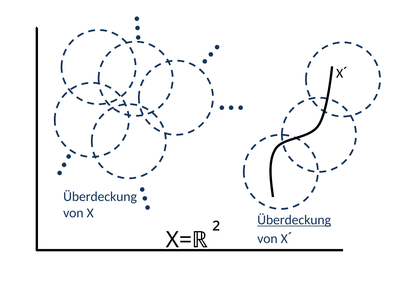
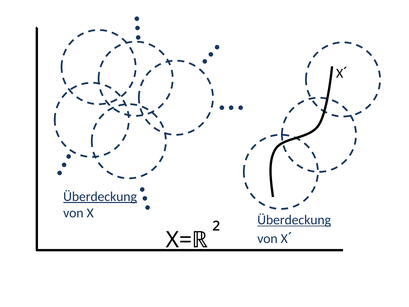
Überdeckung at (100, 197) underline: none -> present
